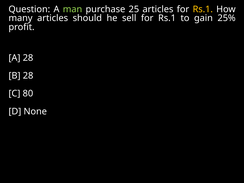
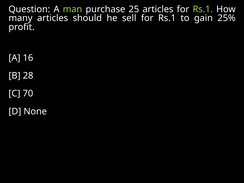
Rs.1 at (203, 9) colour: yellow -> light green
A 28: 28 -> 16
80: 80 -> 70
